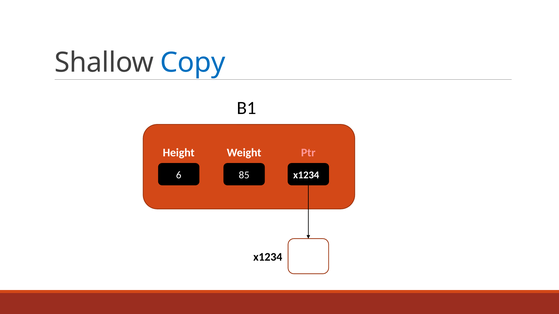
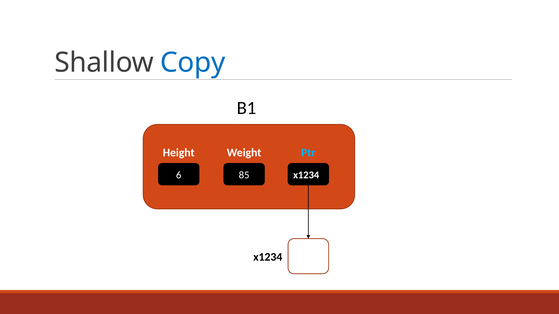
Ptr colour: pink -> light blue
